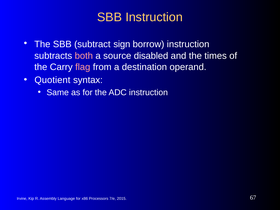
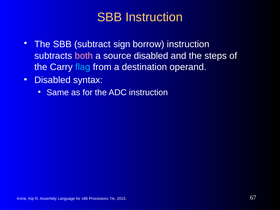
times: times -> steps
flag colour: pink -> light blue
Quotient at (52, 80): Quotient -> Disabled
